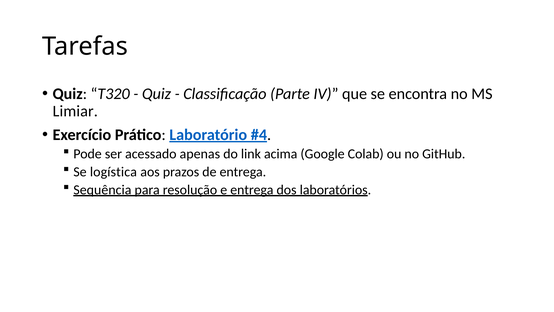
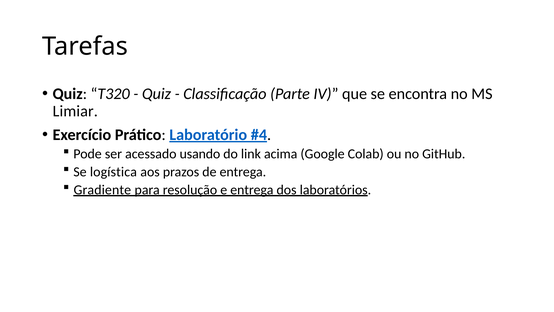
apenas: apenas -> usando
Sequência: Sequência -> Gradiente
